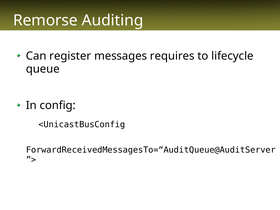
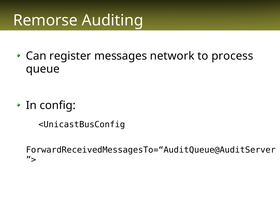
requires: requires -> network
lifecycle: lifecycle -> process
